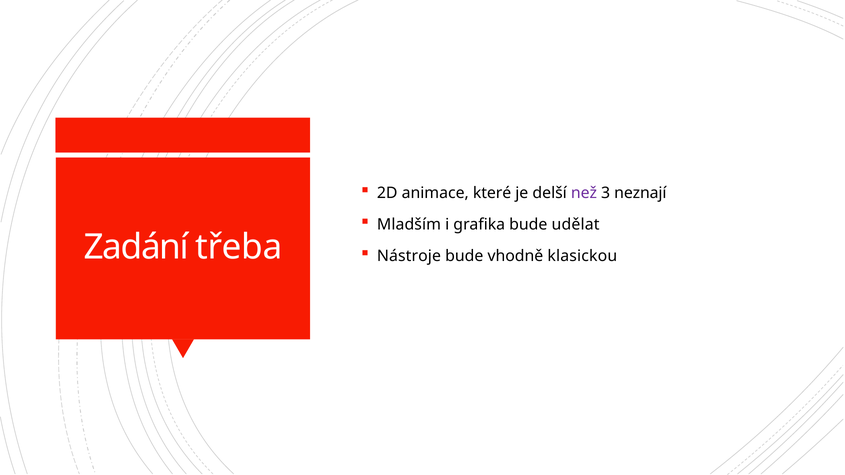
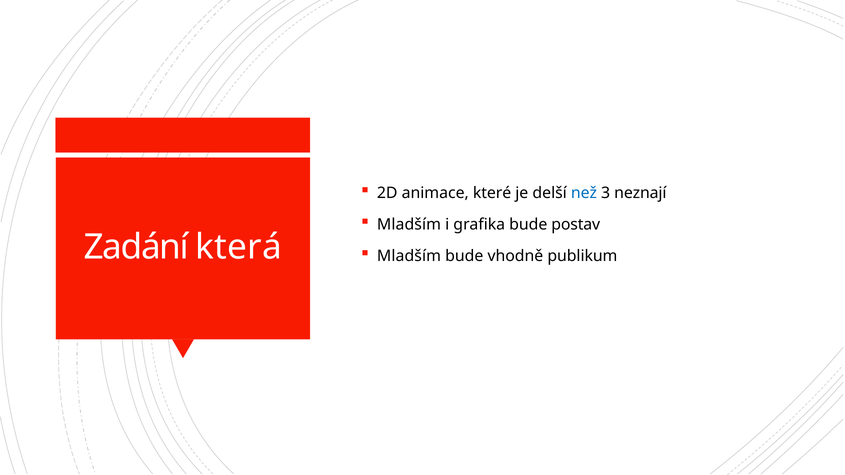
než colour: purple -> blue
udělat: udělat -> postav
třeba: třeba -> která
Nástroje at (409, 256): Nástroje -> Mladším
klasickou: klasickou -> publikum
